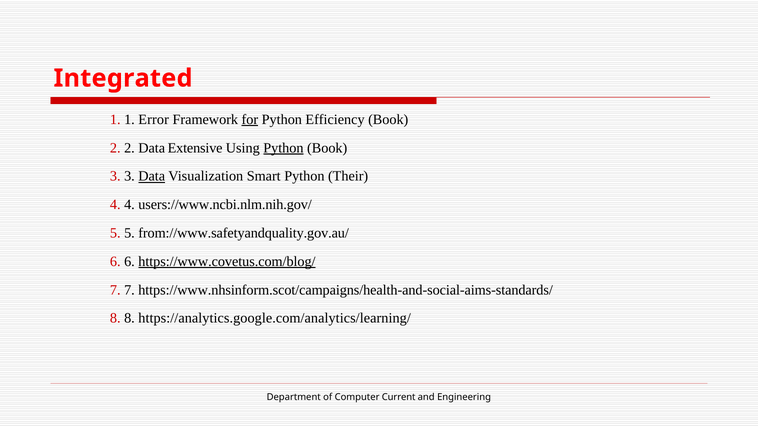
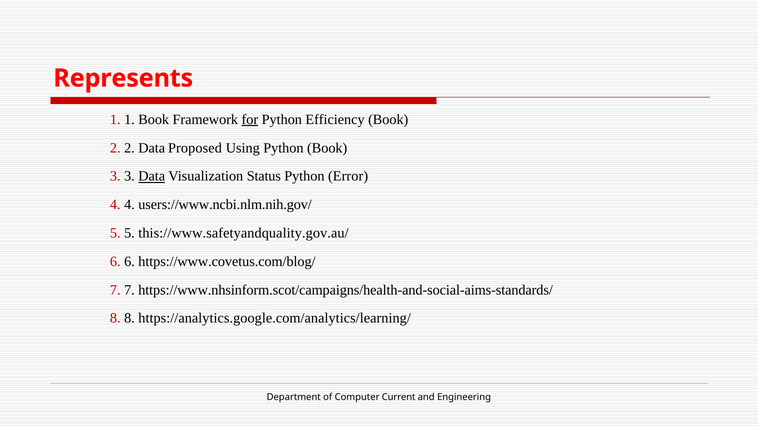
Integrated: Integrated -> Represents
Error at (154, 120): Error -> Book
Extensive: Extensive -> Proposed
Python at (283, 148) underline: present -> none
Smart: Smart -> Status
Their: Their -> Error
from://www.safetyandquality.gov.au/: from://www.safetyandquality.gov.au/ -> this://www.safetyandquality.gov.au/
https://www.covetus.com/blog/ underline: present -> none
